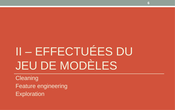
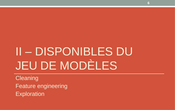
EFFECTUÉES: EFFECTUÉES -> DISPONIBLES
